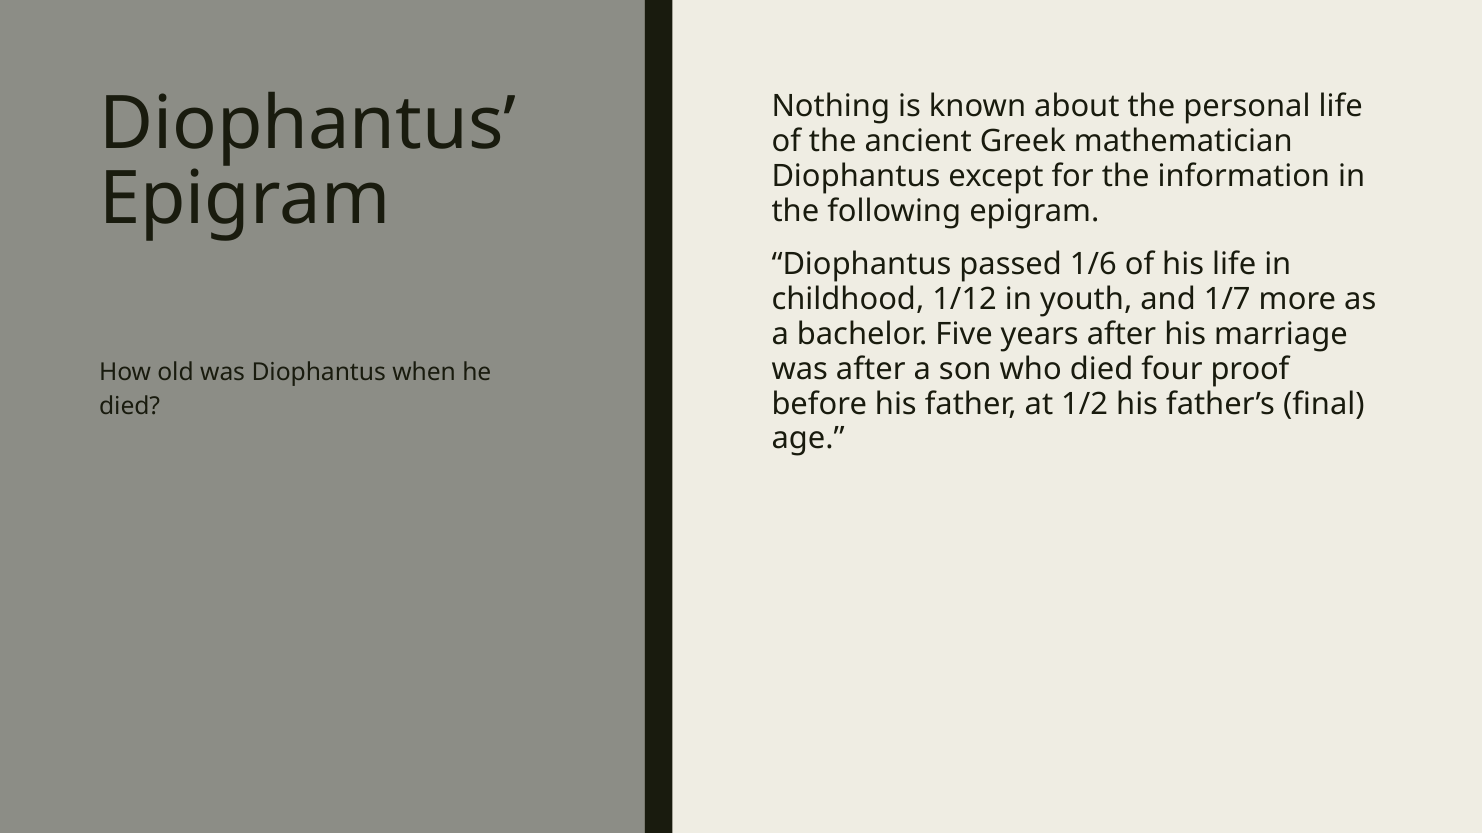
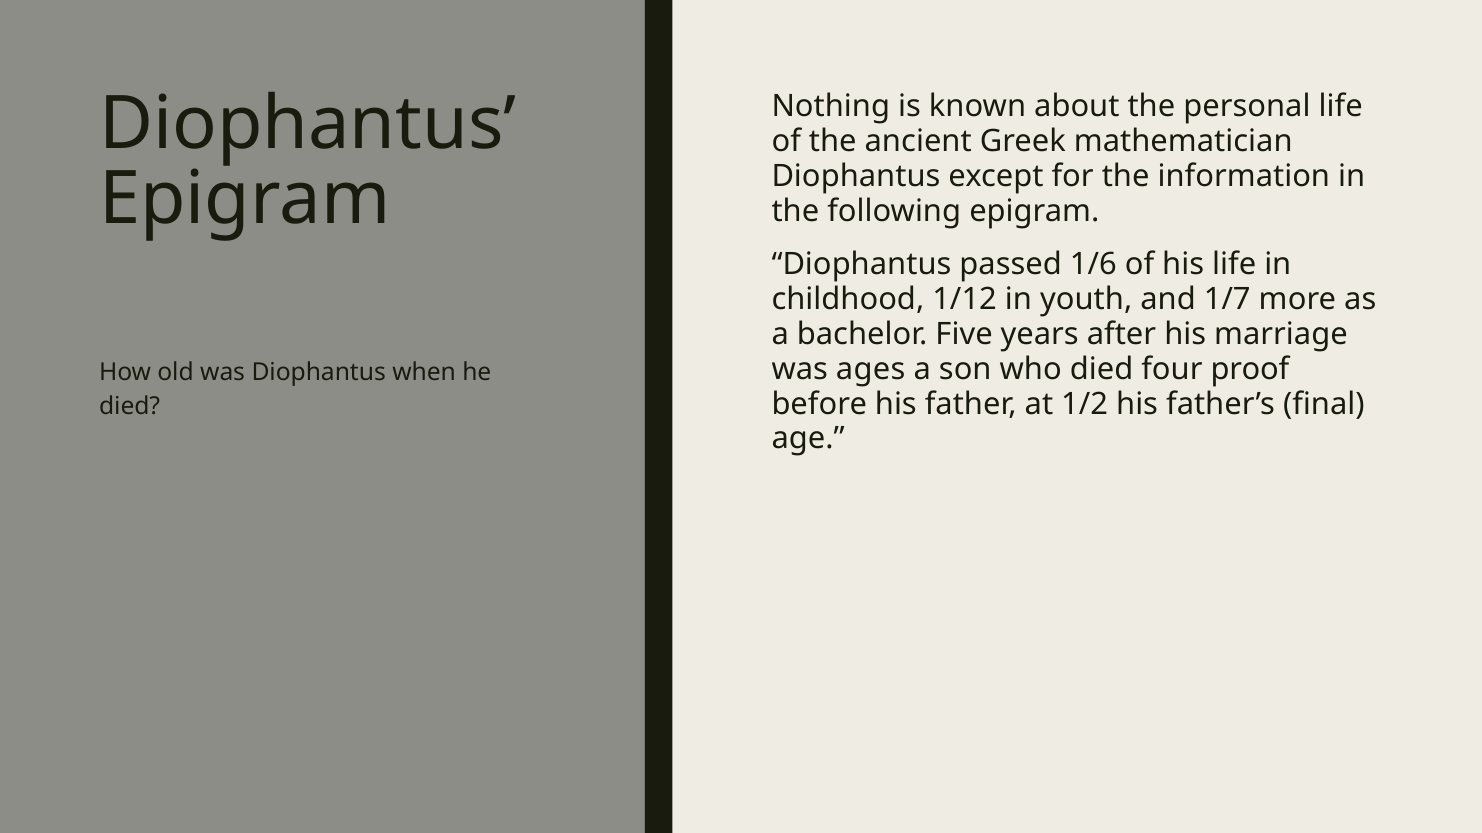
was after: after -> ages
